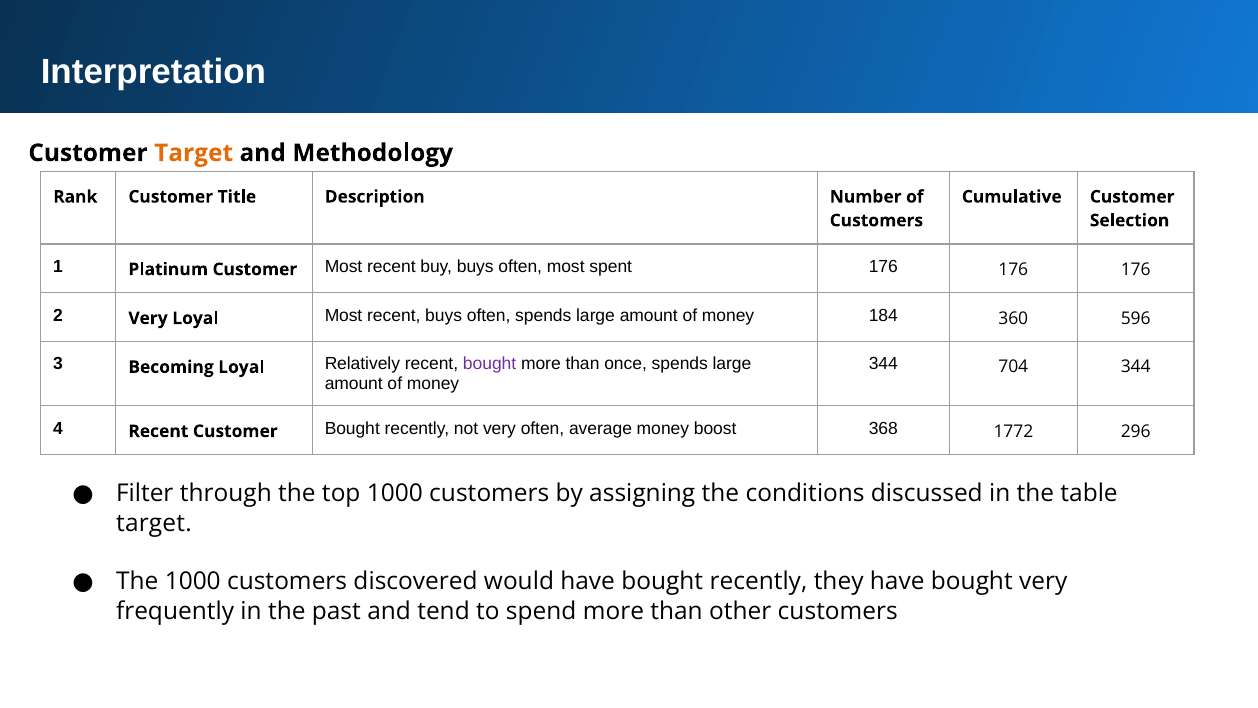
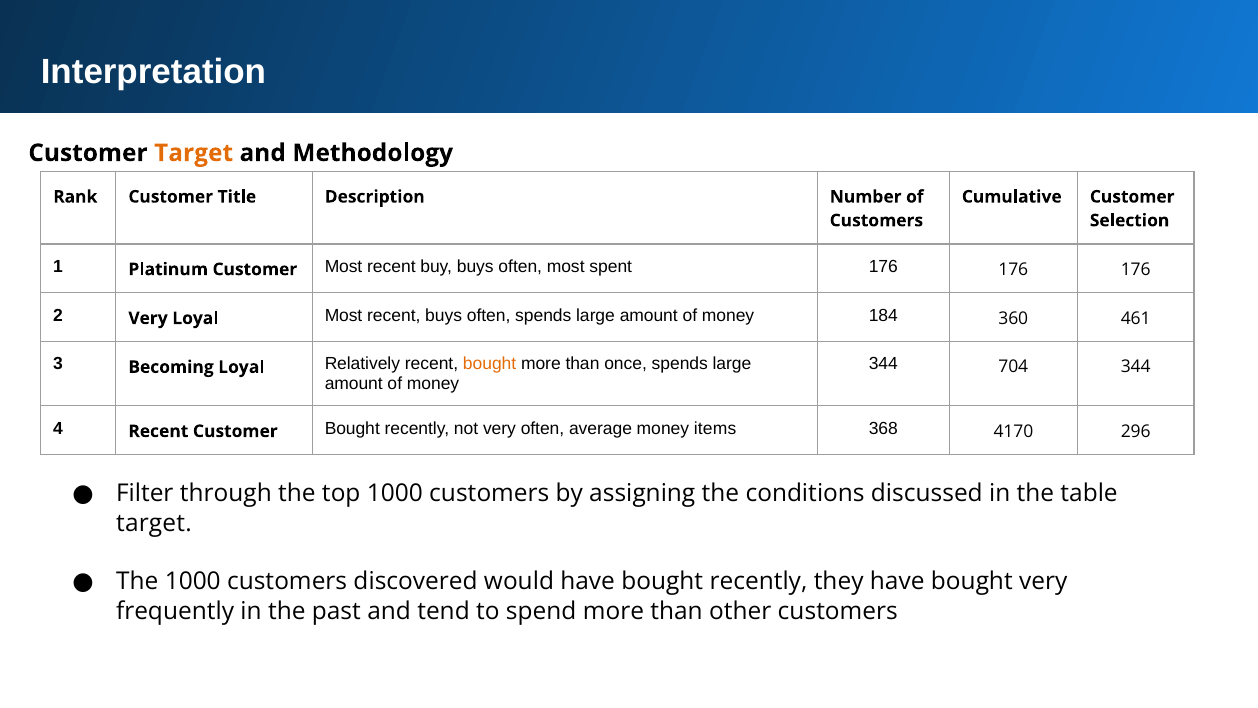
596: 596 -> 461
bought at (490, 364) colour: purple -> orange
boost: boost -> items
1772: 1772 -> 4170
